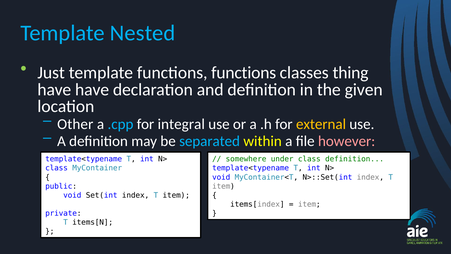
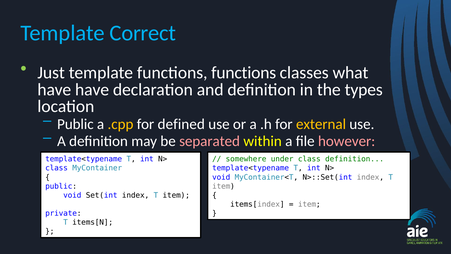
Nested: Nested -> Correct
thing: thing -> what
given: given -> types
Other at (75, 124): Other -> Public
.cpp colour: light blue -> yellow
integral: integral -> defined
separated colour: light blue -> pink
